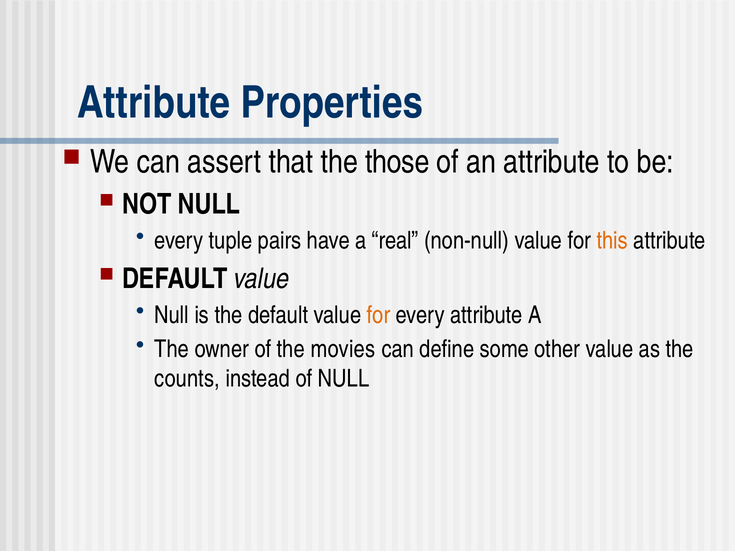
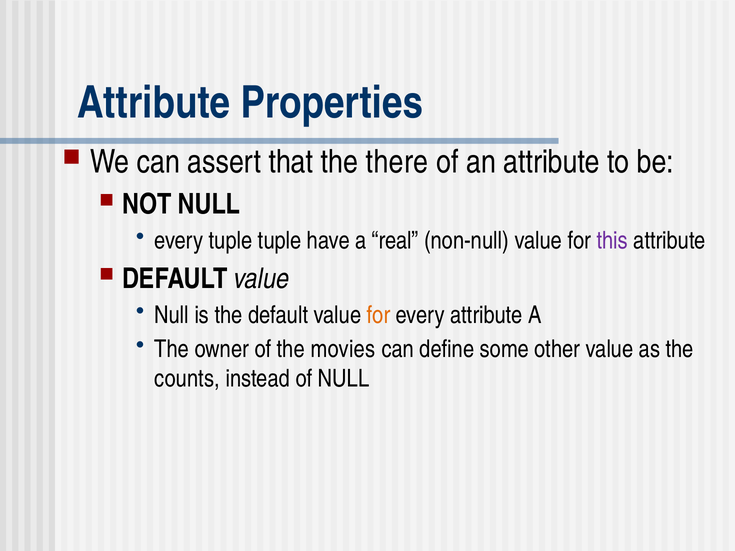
those: those -> there
tuple pairs: pairs -> tuple
this colour: orange -> purple
